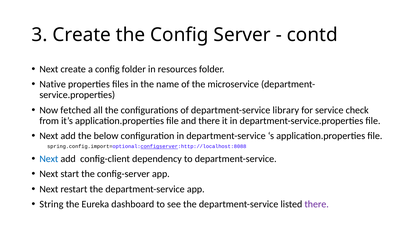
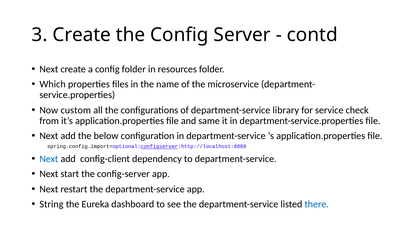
Native: Native -> Which
fetched: fetched -> custom
and there: there -> same
there at (317, 204) colour: purple -> blue
